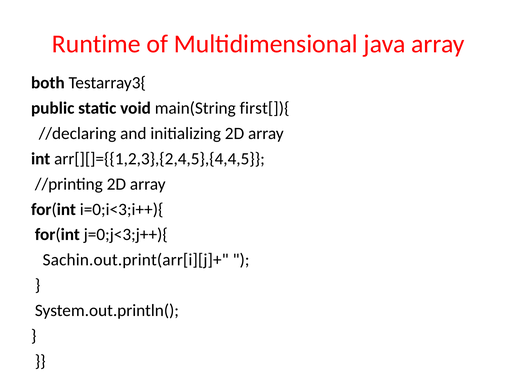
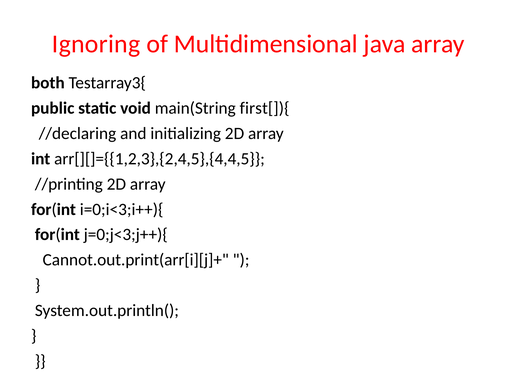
Runtime: Runtime -> Ignoring
Sachin.out.print(arr[i][j]+: Sachin.out.print(arr[i][j]+ -> Cannot.out.print(arr[i][j]+
